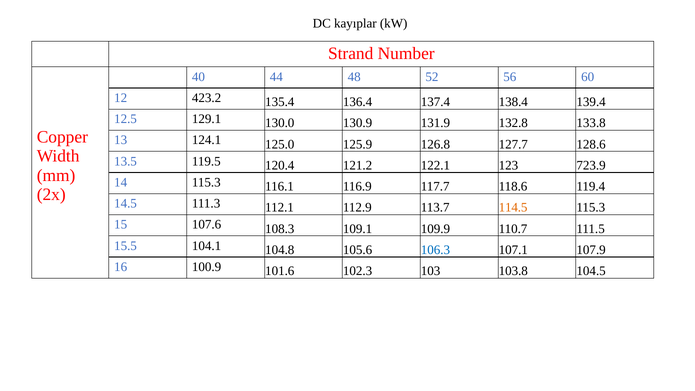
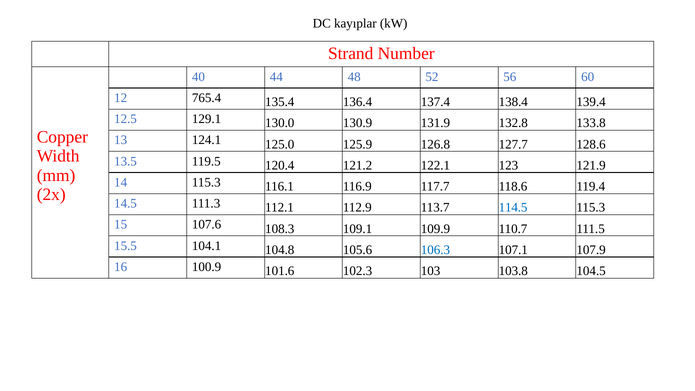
423.2: 423.2 -> 765.4
723.9: 723.9 -> 121.9
114.5 colour: orange -> blue
